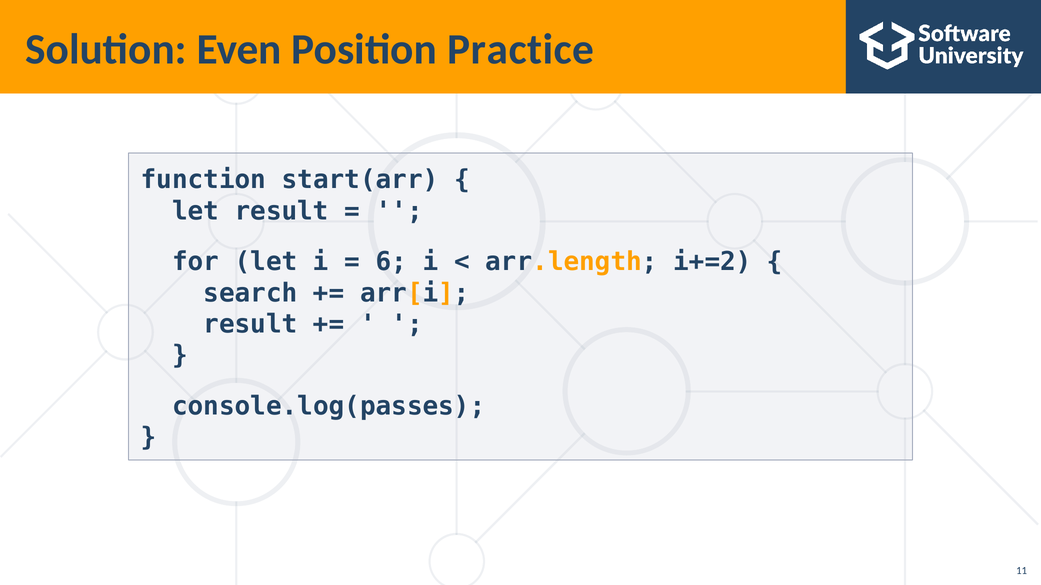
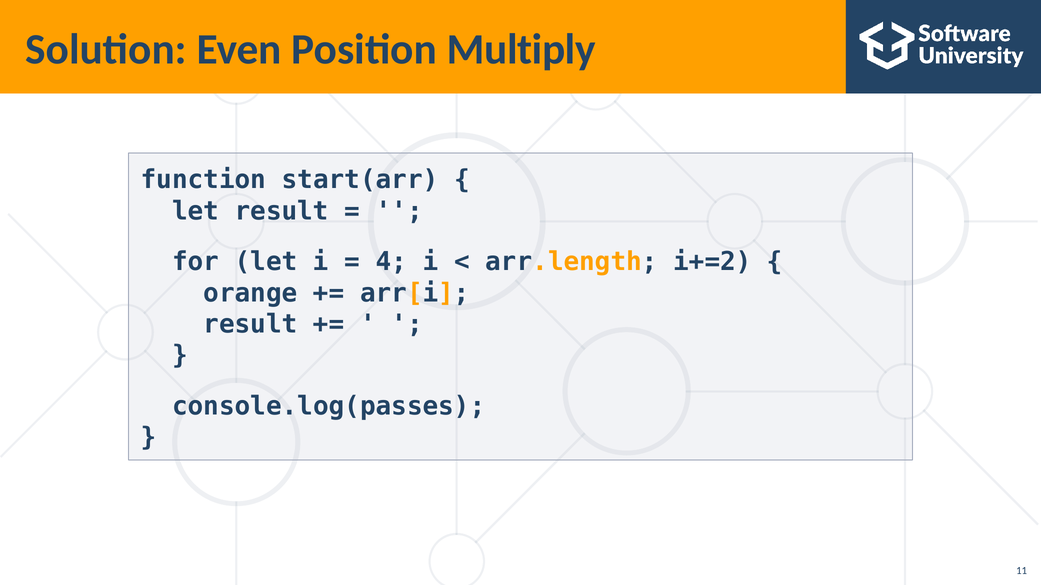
Practice: Practice -> Multiply
6: 6 -> 4
search: search -> orange
